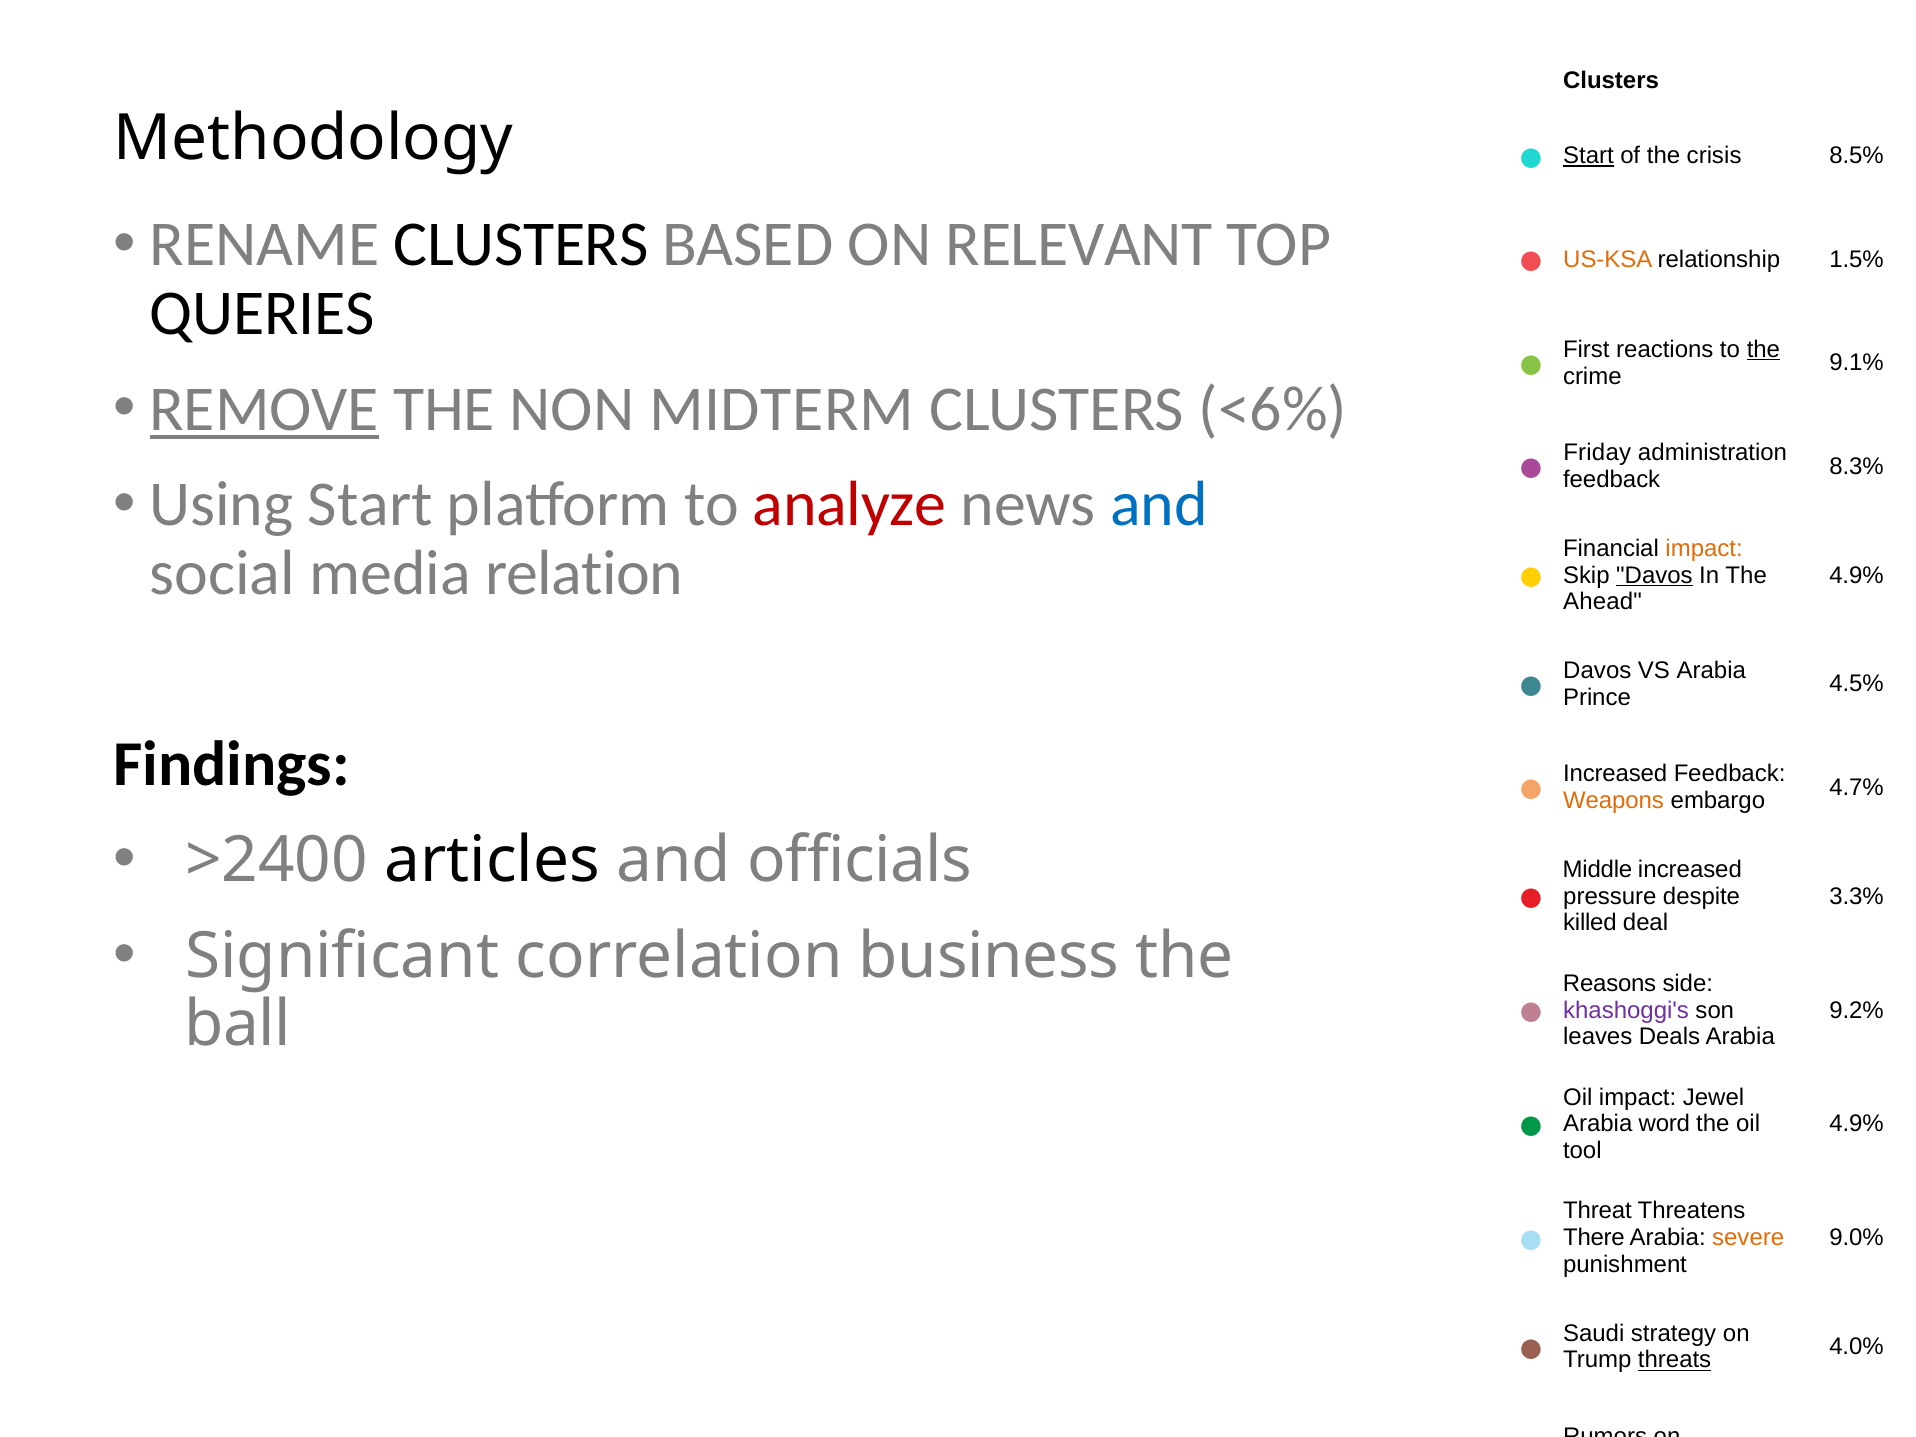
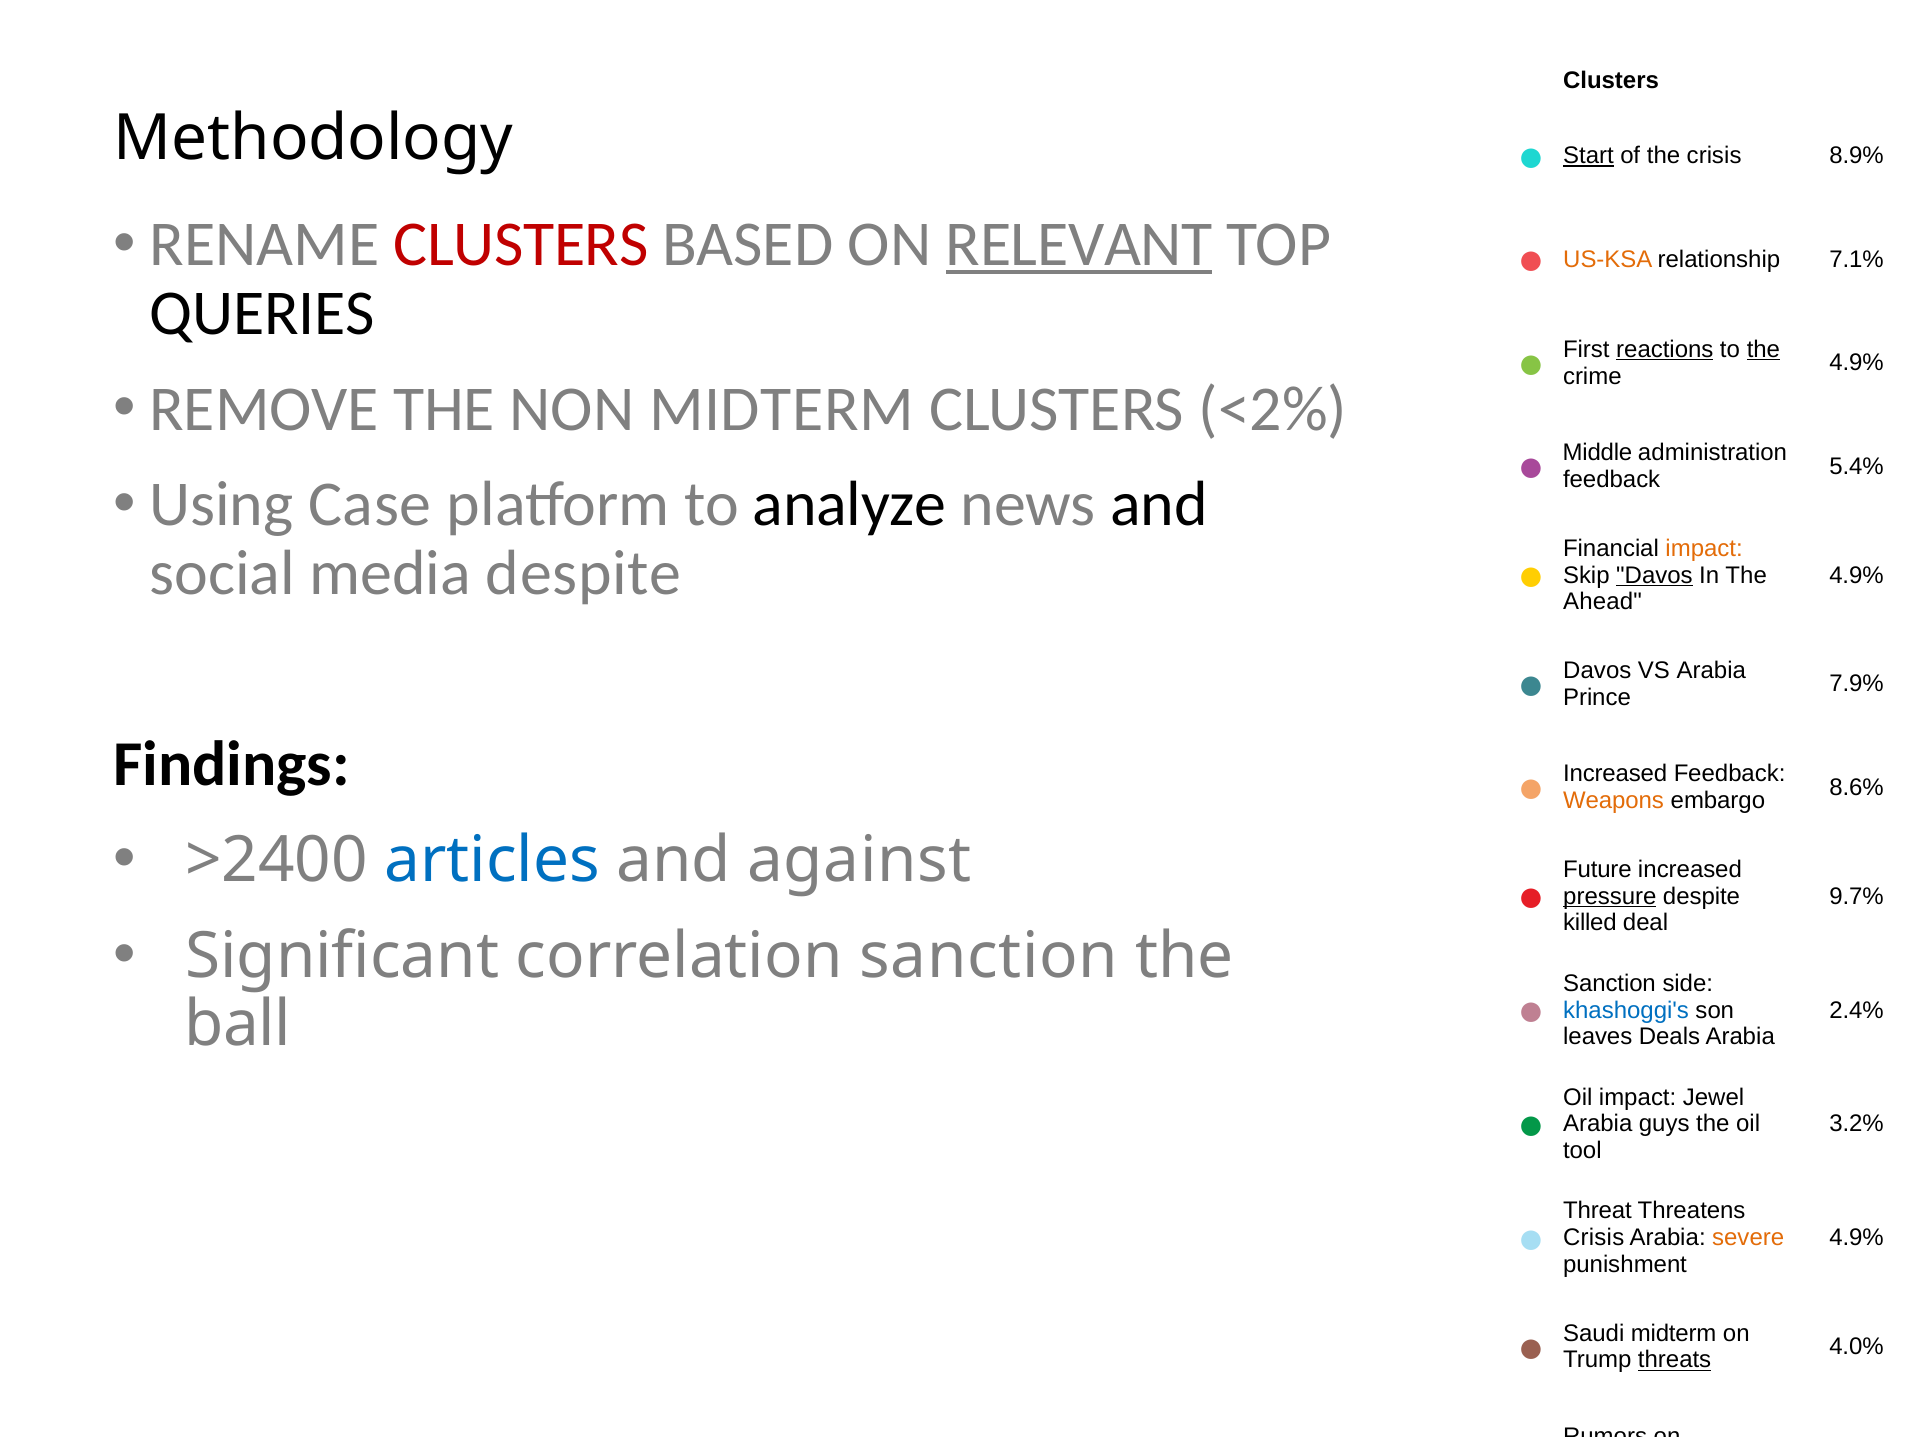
8.5%: 8.5% -> 8.9%
CLUSTERS at (521, 245) colour: black -> red
RELEVANT underline: none -> present
relationship 1.5%: 1.5% -> 7.1%
reactions underline: none -> present
9.1% at (1857, 363): 9.1% -> 4.9%
REMOVE underline: present -> none
<6%: <6% -> <2%
Friday at (1597, 453): Friday -> Middle
8.3%: 8.3% -> 5.4%
Using Start: Start -> Case
analyze colour: red -> black
and at (1159, 505) colour: blue -> black
media relation: relation -> despite
4.5%: 4.5% -> 7.9%
4.7%: 4.7% -> 8.6%
articles colour: black -> blue
and officials: officials -> against
Middle at (1597, 869): Middle -> Future
pressure at (1610, 896) underline: none -> present
3.3%: 3.3% -> 9.7%
correlation business: business -> sanction
Reasons at (1610, 983): Reasons -> Sanction
khashoggi's colour: purple -> blue
9.2%: 9.2% -> 2.4%
Arabia word: word -> guys
4.9% at (1857, 1124): 4.9% -> 3.2%
There at (1594, 1238): There -> Crisis
9.0% at (1857, 1238): 9.0% -> 4.9%
Saudi strategy: strategy -> midterm
